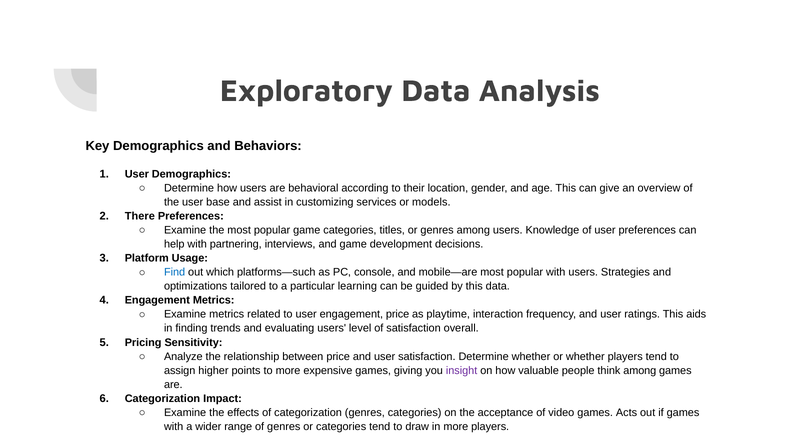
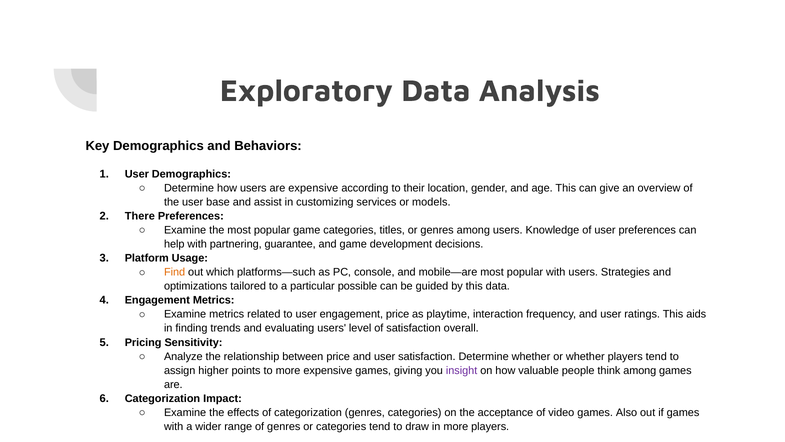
are behavioral: behavioral -> expensive
interviews: interviews -> guarantee
Find colour: blue -> orange
learning: learning -> possible
Acts: Acts -> Also
